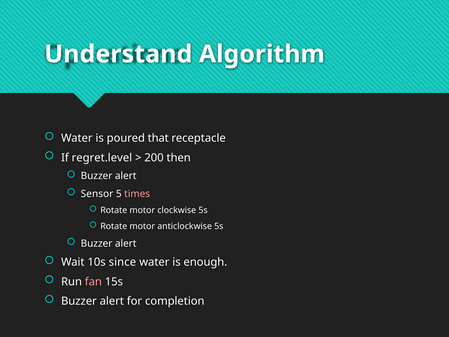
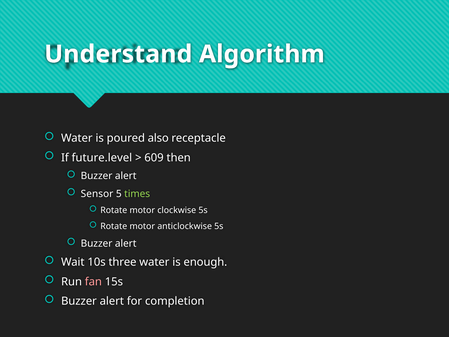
that: that -> also
regret.level: regret.level -> future.level
200: 200 -> 609
times colour: pink -> light green
since: since -> three
